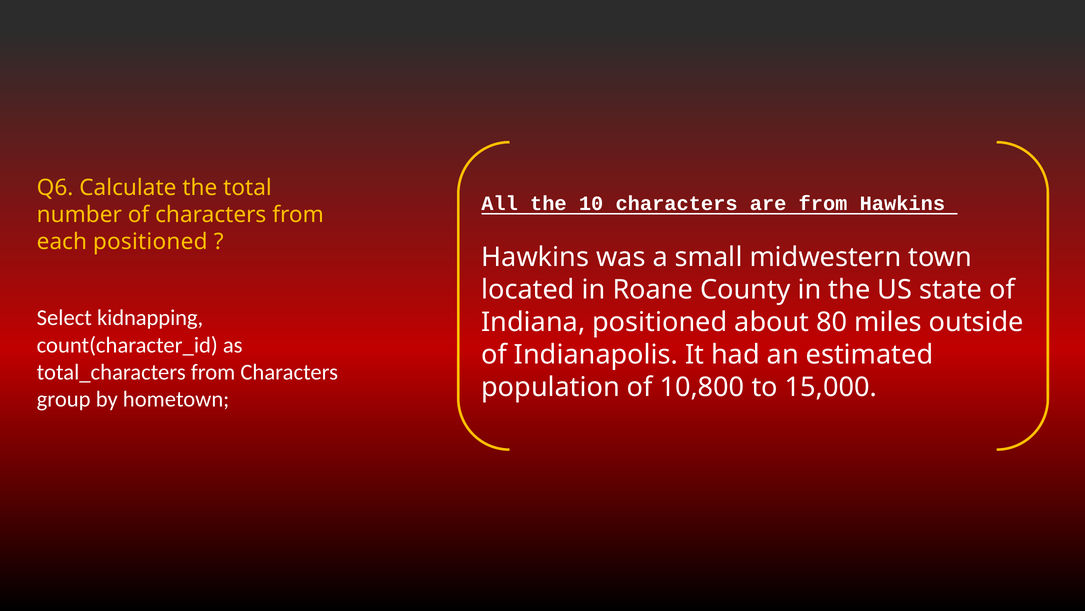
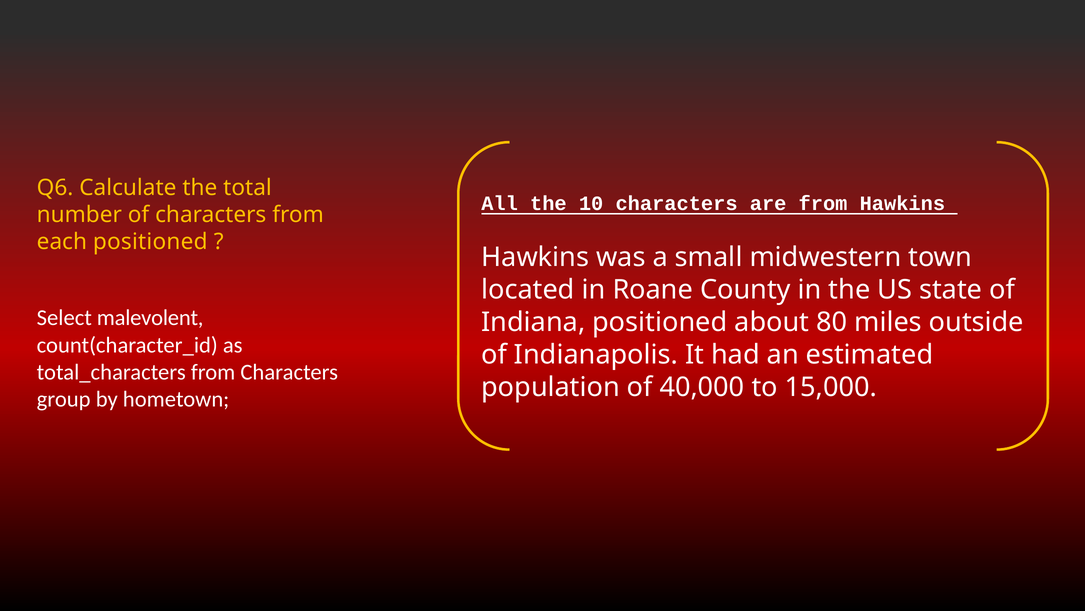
kidnapping: kidnapping -> malevolent
10,800: 10,800 -> 40,000
